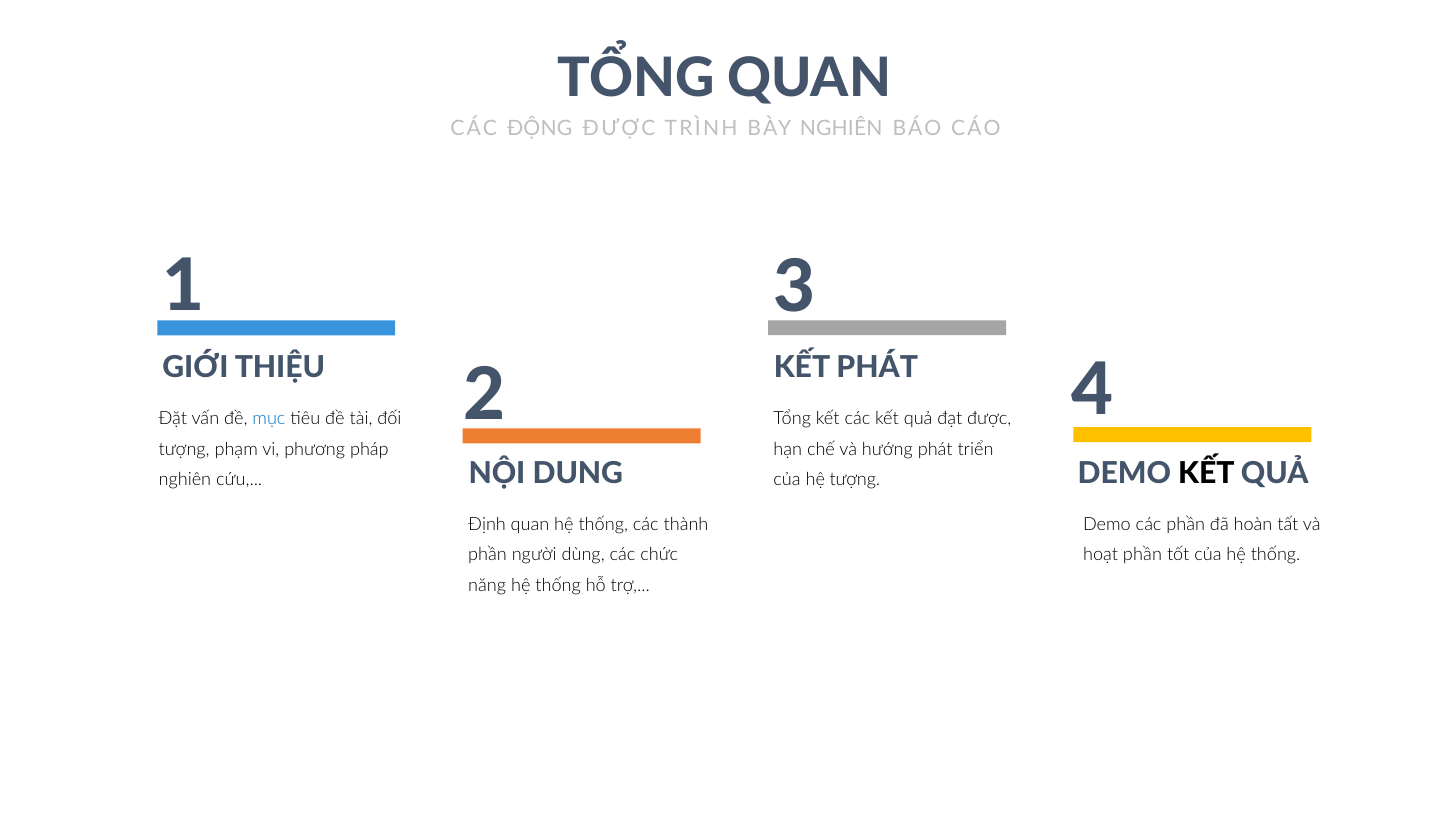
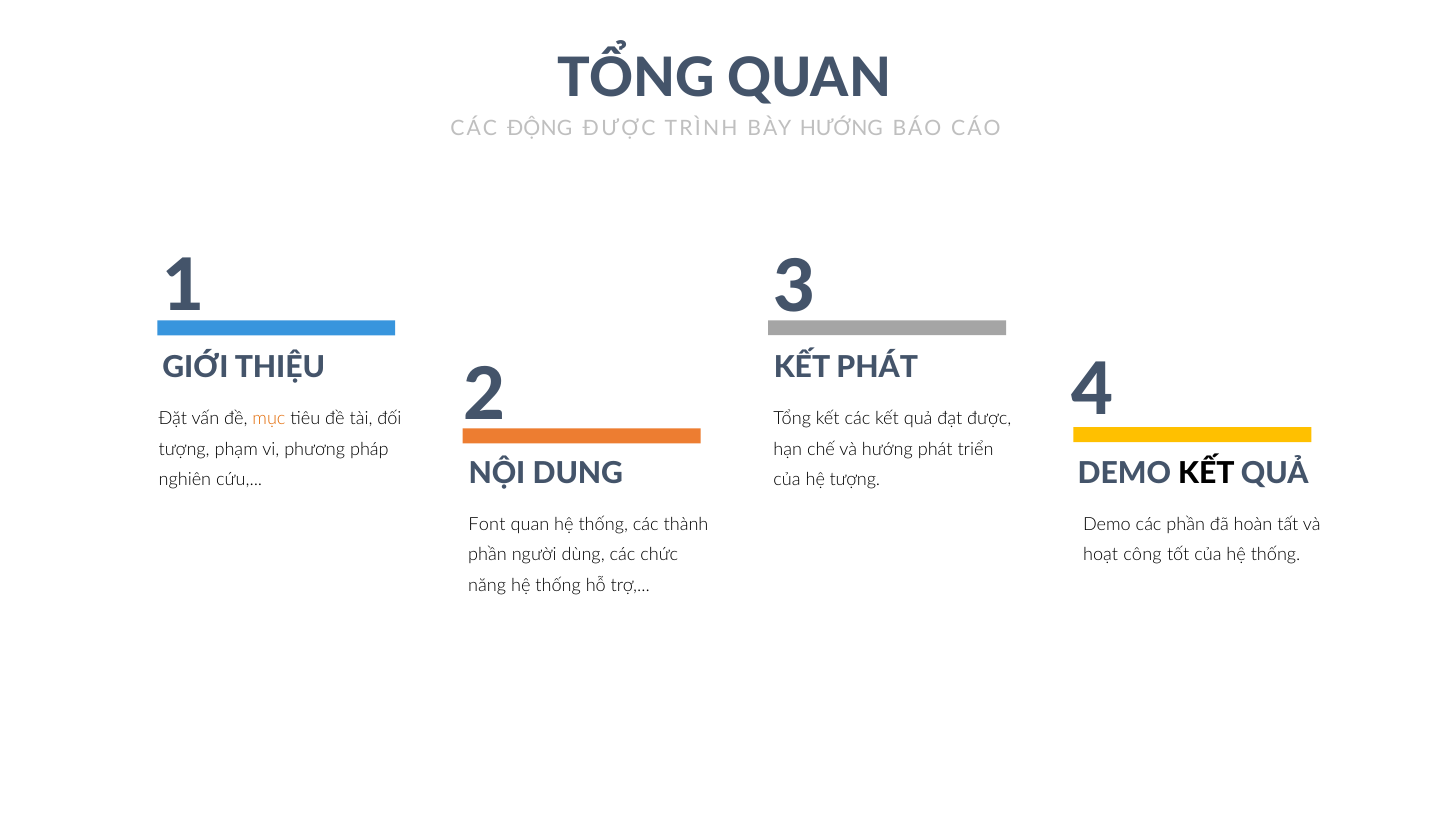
BÀY NGHIÊN: NGHIÊN -> HƯỚNG
mục colour: blue -> orange
Định: Định -> Font
hoạt phần: phần -> công
